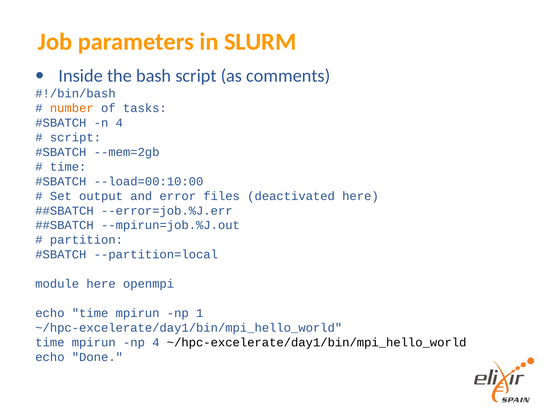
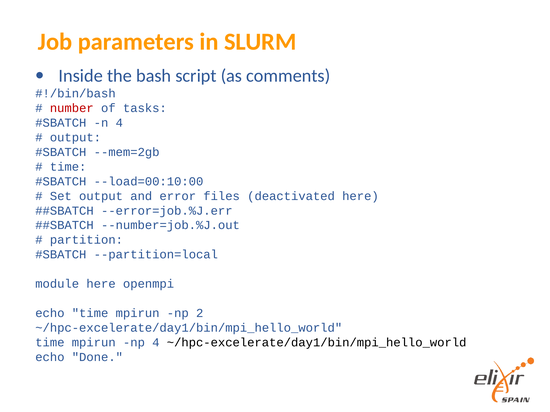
number colour: orange -> red
script at (75, 138): script -> output
--mpirun=job.%J.out: --mpirun=job.%J.out -> --number=job.%J.out
1: 1 -> 2
